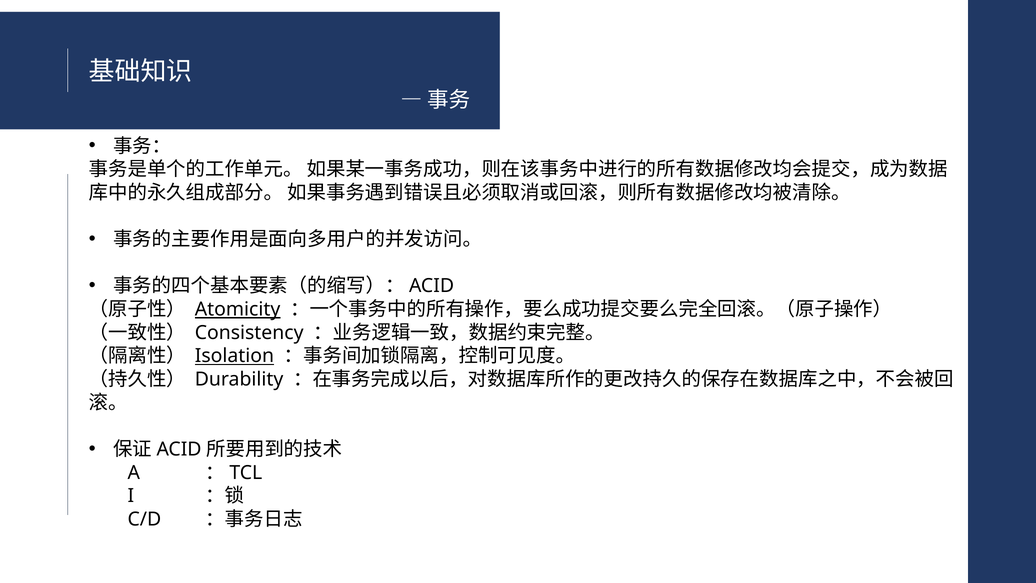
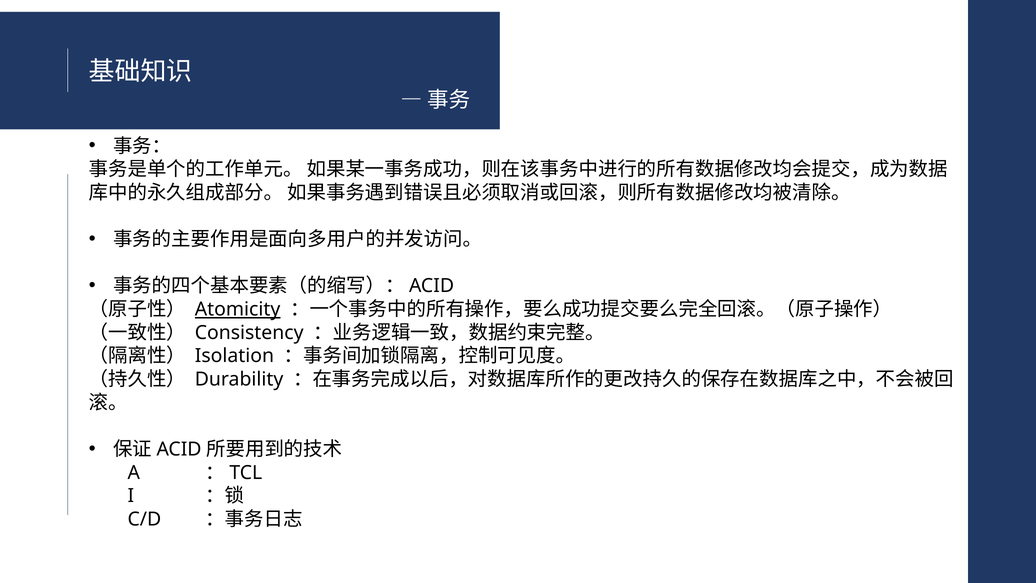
Isolation underline: present -> none
